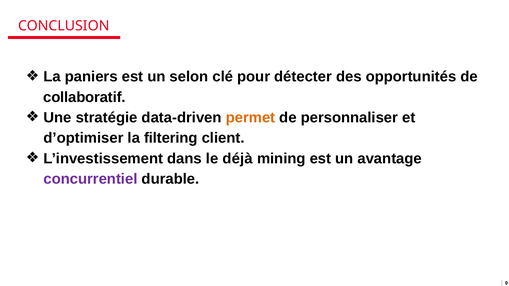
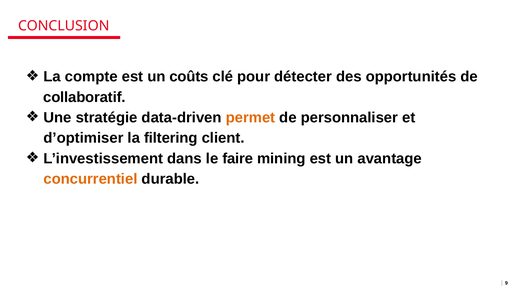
paniers: paniers -> compte
selon: selon -> coûts
déjà: déjà -> faire
concurrentiel colour: purple -> orange
